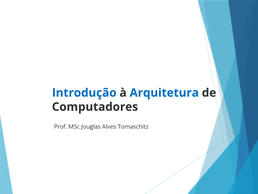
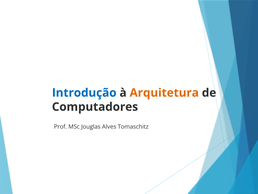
Arquitetura colour: blue -> orange
